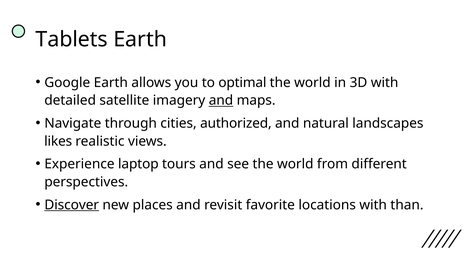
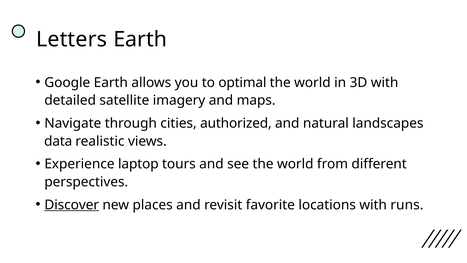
Tablets: Tablets -> Letters
and at (221, 100) underline: present -> none
likes: likes -> data
than: than -> runs
